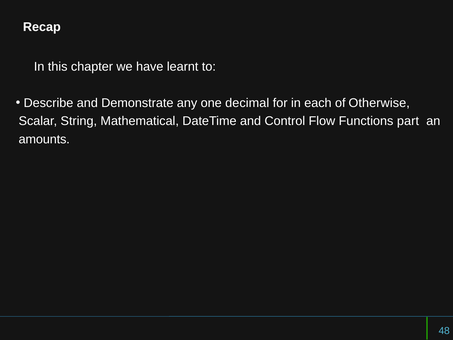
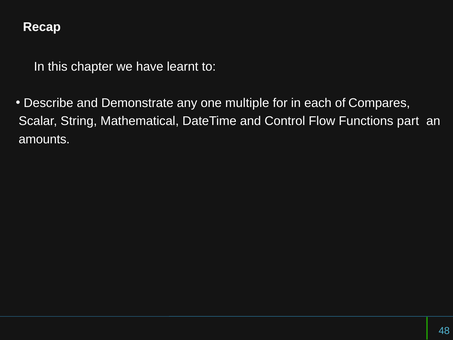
decimal: decimal -> multiple
Otherwise: Otherwise -> Compares
